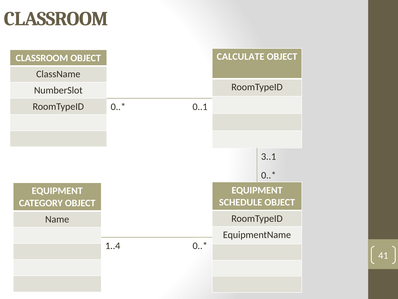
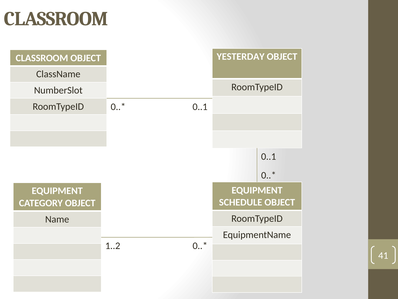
CALCULATE: CALCULATE -> YESTERDAY
3..1 at (269, 156): 3..1 -> 0..1
1..4: 1..4 -> 1..2
